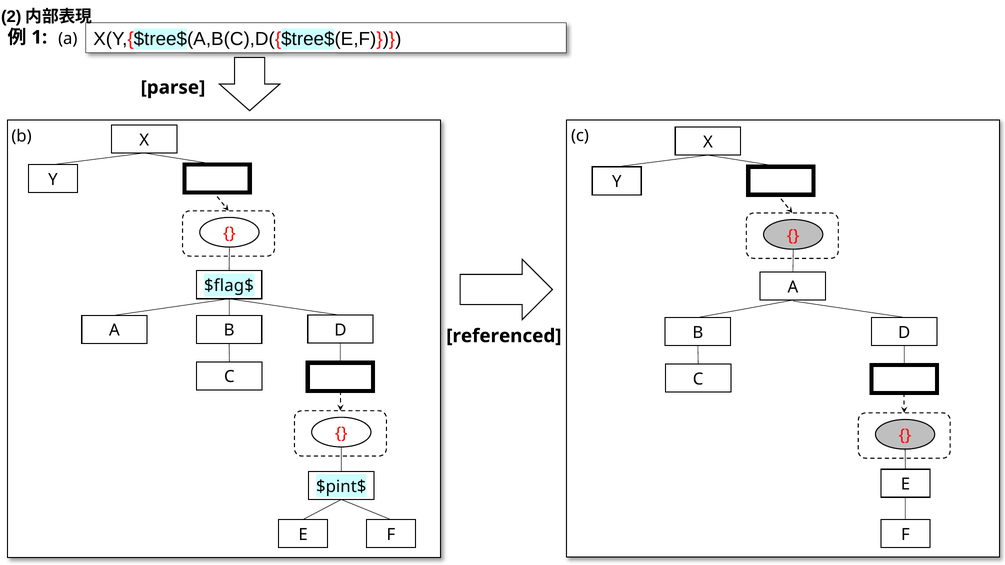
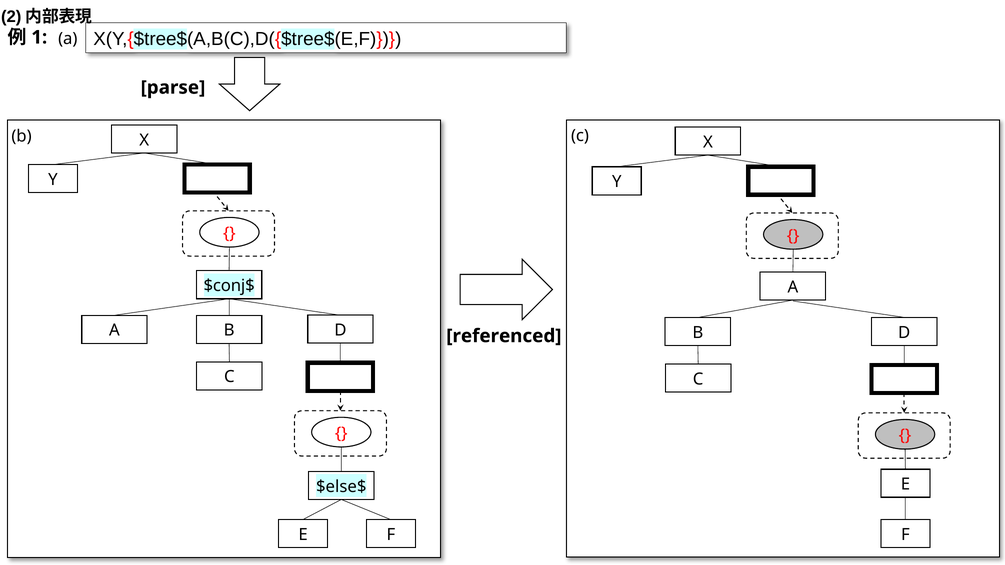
$flag$: $flag$ -> $conj$
$pint$: $pint$ -> $else$
